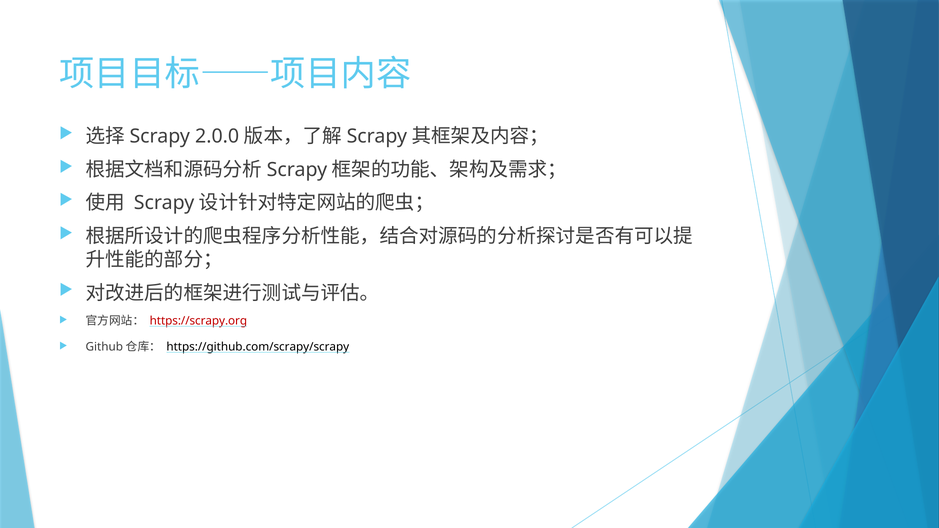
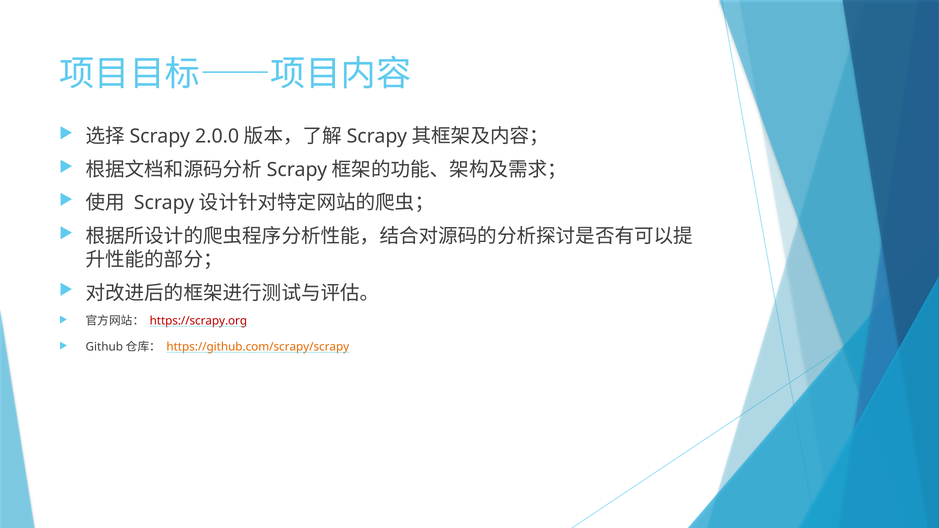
https://github.com/scrapy/scrapy colour: black -> orange
